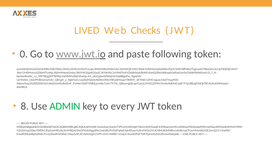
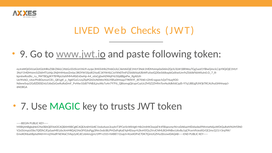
0: 0 -> 9
8: 8 -> 7
ADMIN: ADMIN -> MAGIC
every: every -> trusts
